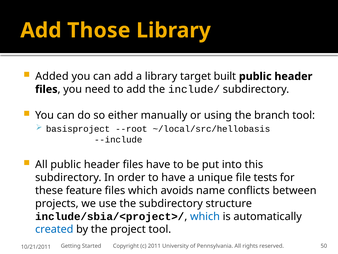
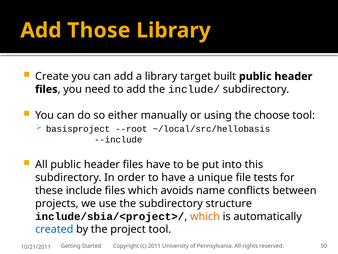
Added: Added -> Create
branch: branch -> choose
feature: feature -> include
which at (205, 216) colour: blue -> orange
